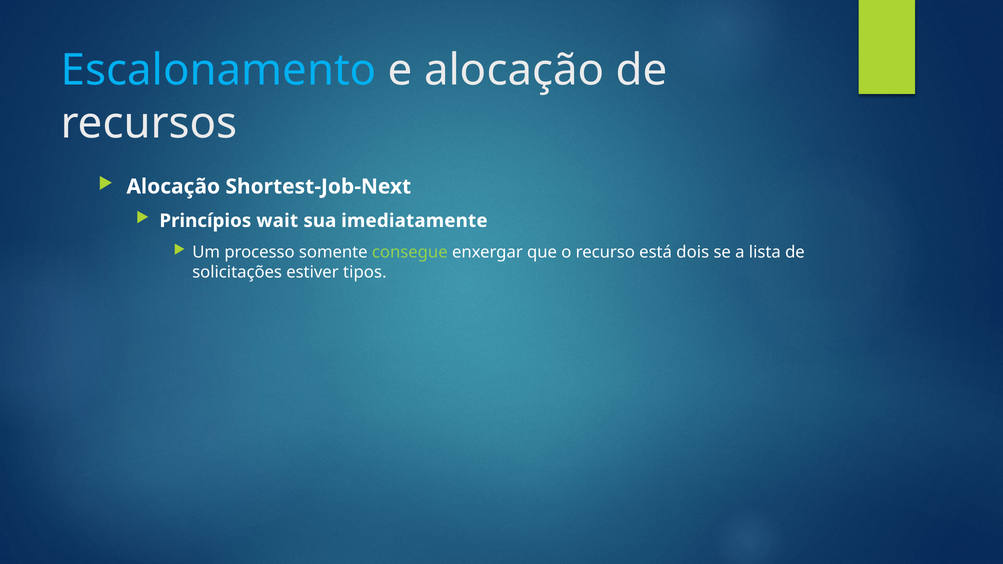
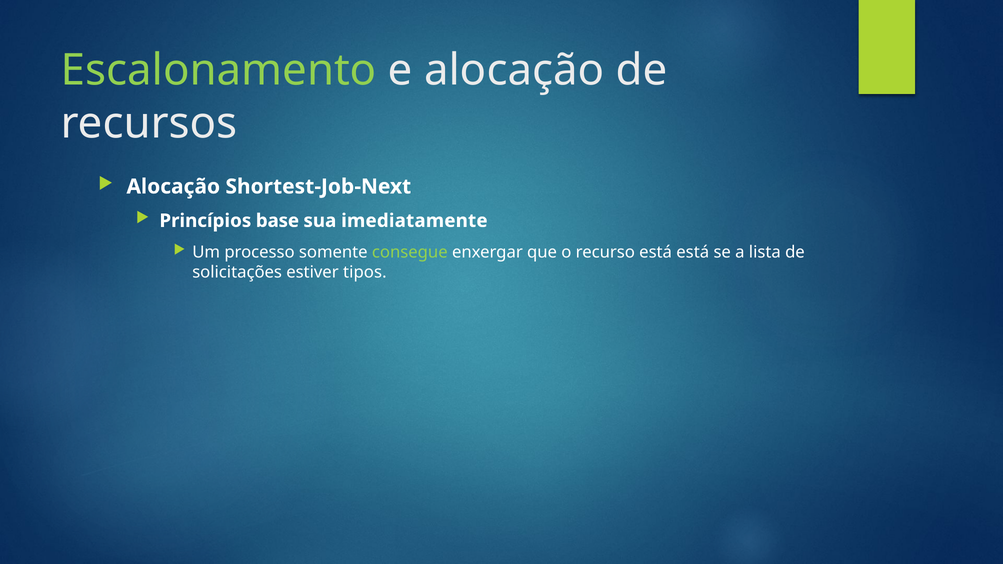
Escalonamento colour: light blue -> light green
wait: wait -> base
está dois: dois -> está
